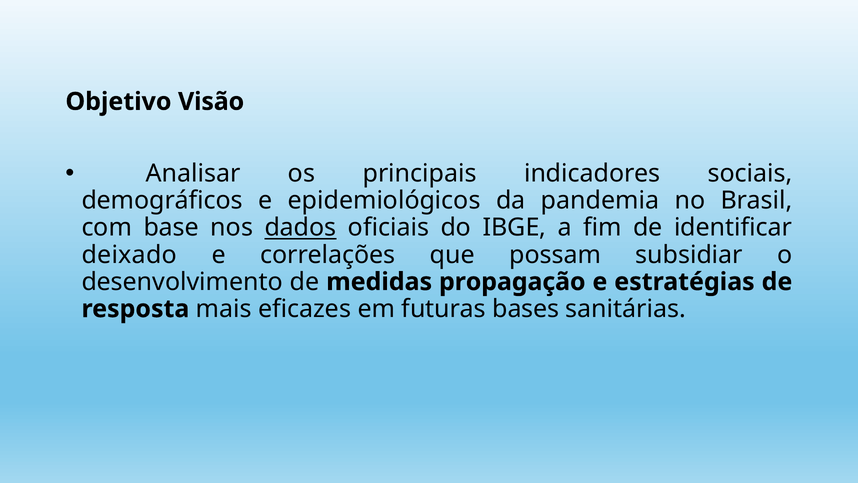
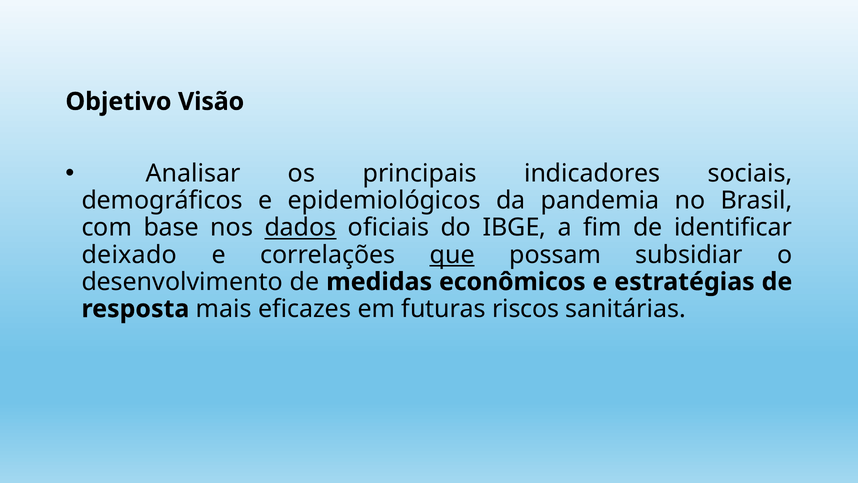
que underline: none -> present
propagação: propagação -> econômicos
bases: bases -> riscos
